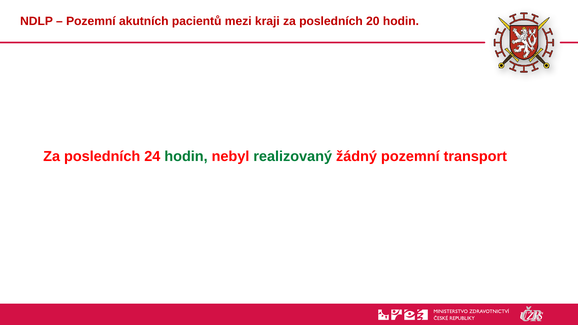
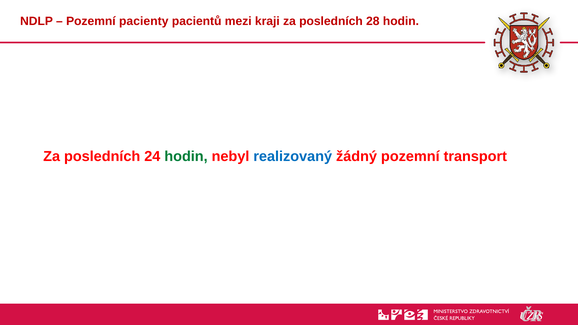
akutních: akutních -> pacienty
20: 20 -> 28
realizovaný colour: green -> blue
